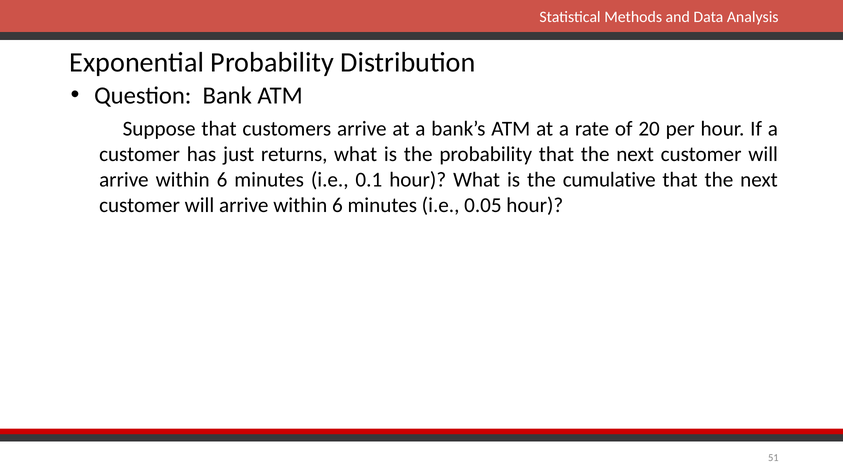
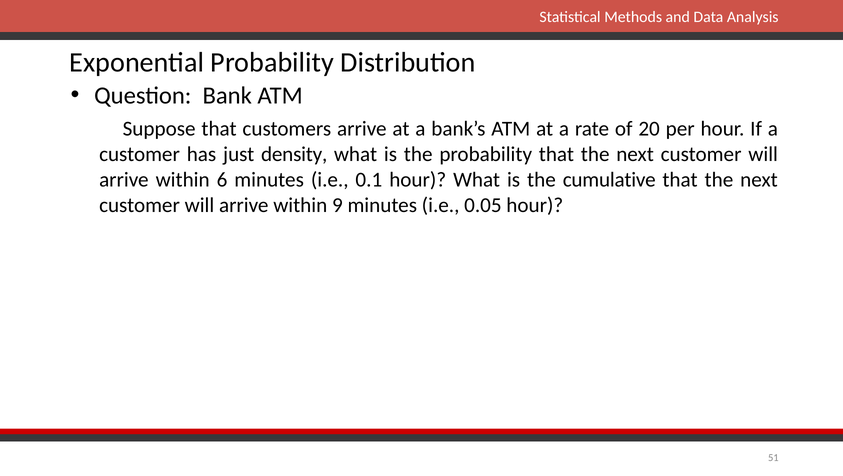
returns: returns -> density
6 at (337, 205): 6 -> 9
